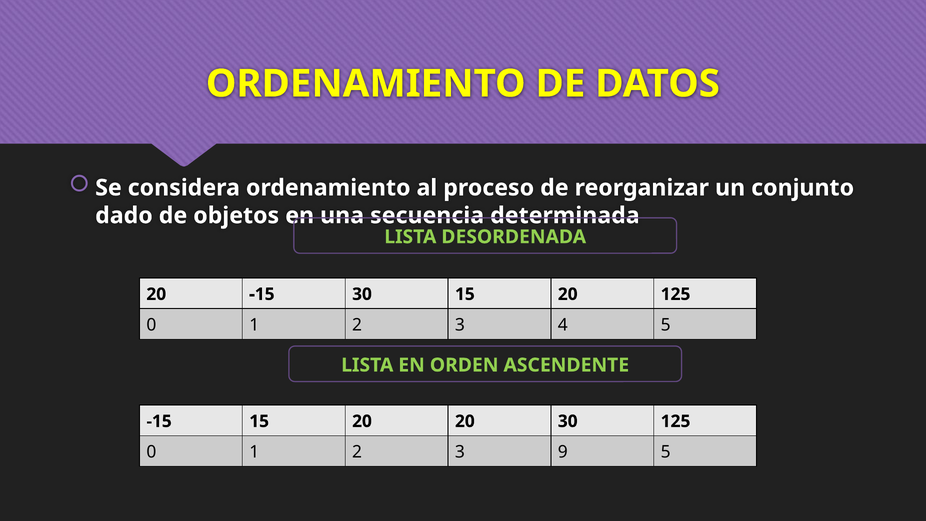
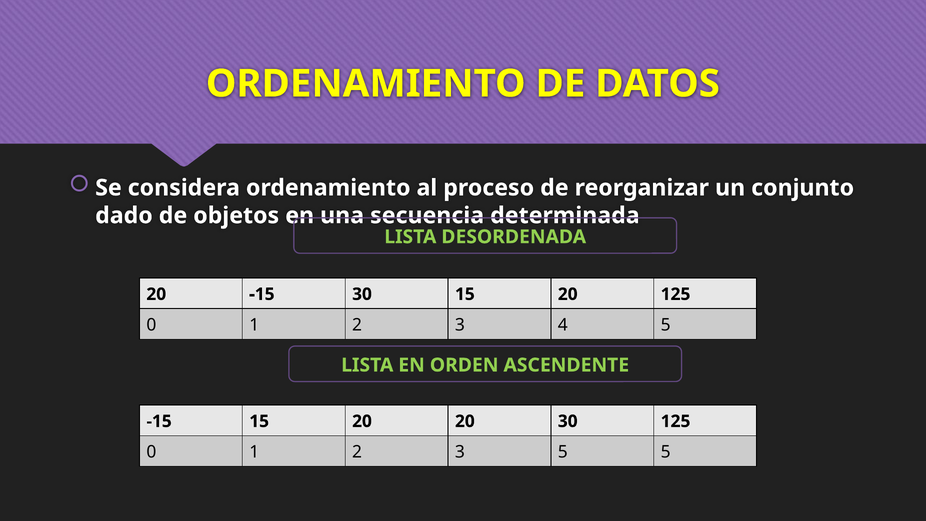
3 9: 9 -> 5
